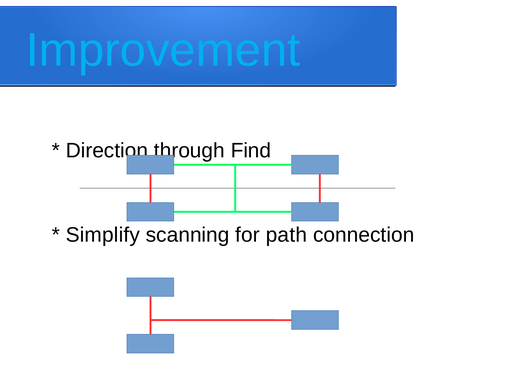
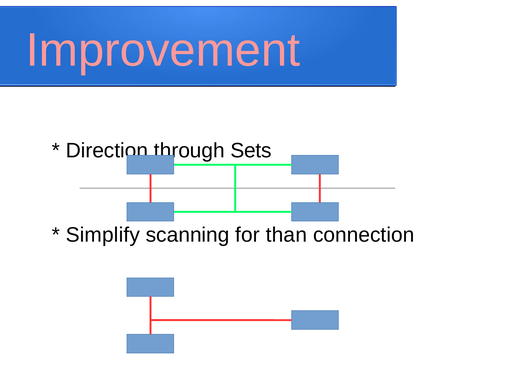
Improvement colour: light blue -> pink
Find: Find -> Sets
path: path -> than
